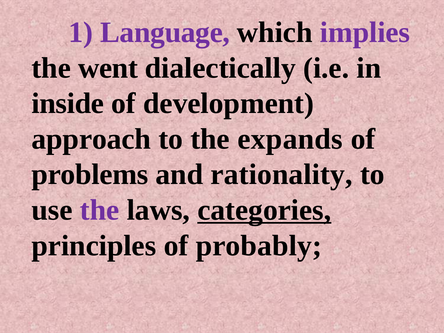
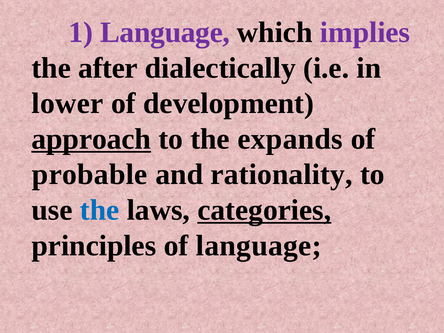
went: went -> after
inside: inside -> lower
approach underline: none -> present
problems: problems -> probable
the at (100, 210) colour: purple -> blue
of probably: probably -> language
